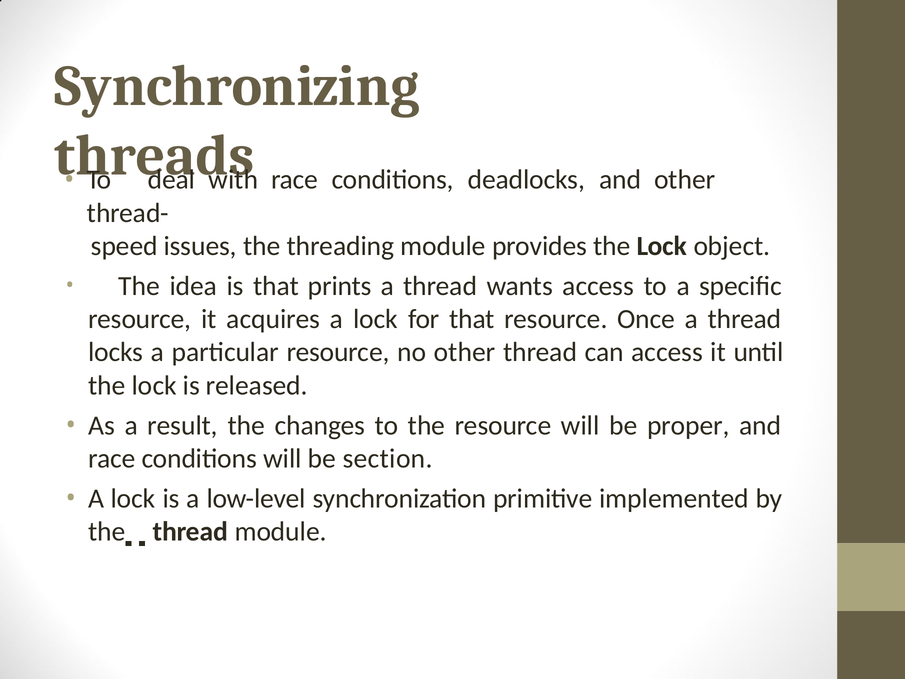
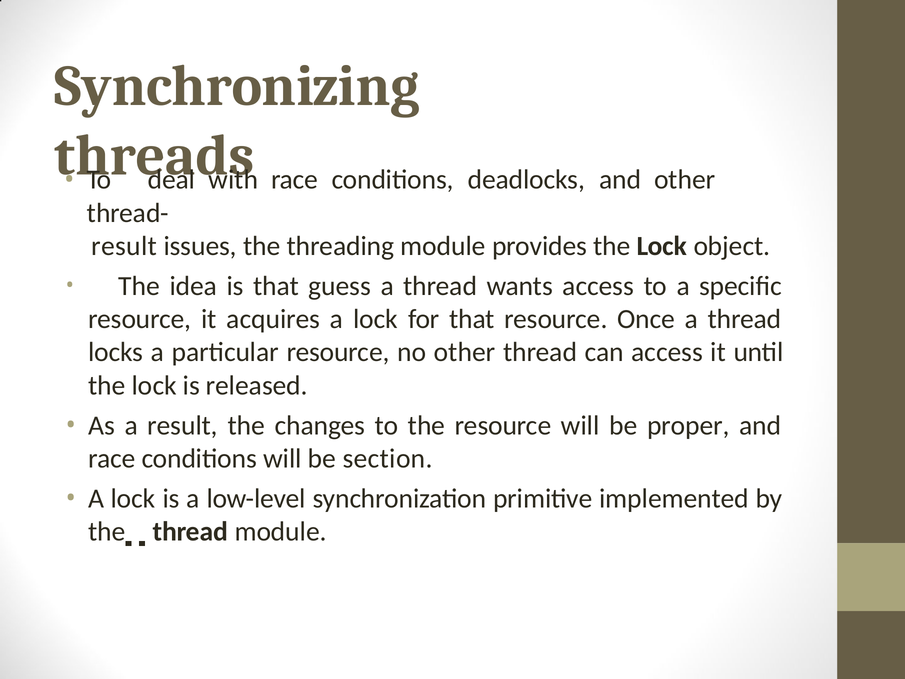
speed at (124, 246): speed -> result
prints: prints -> guess
